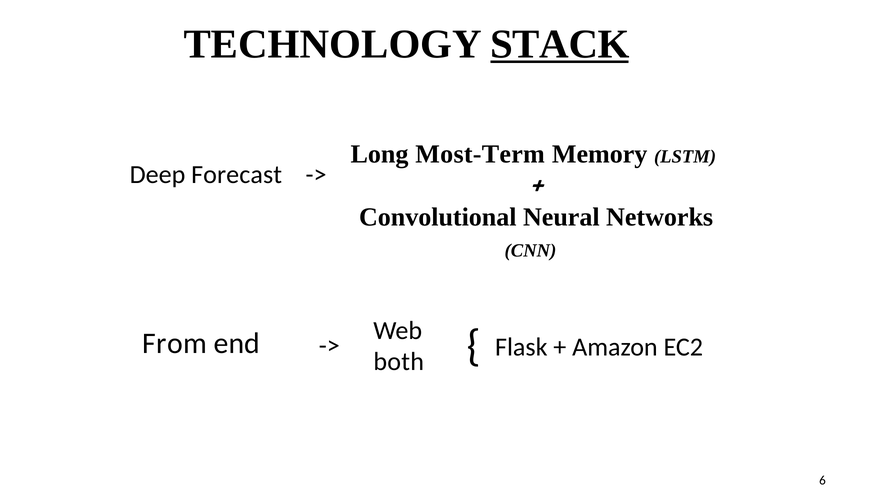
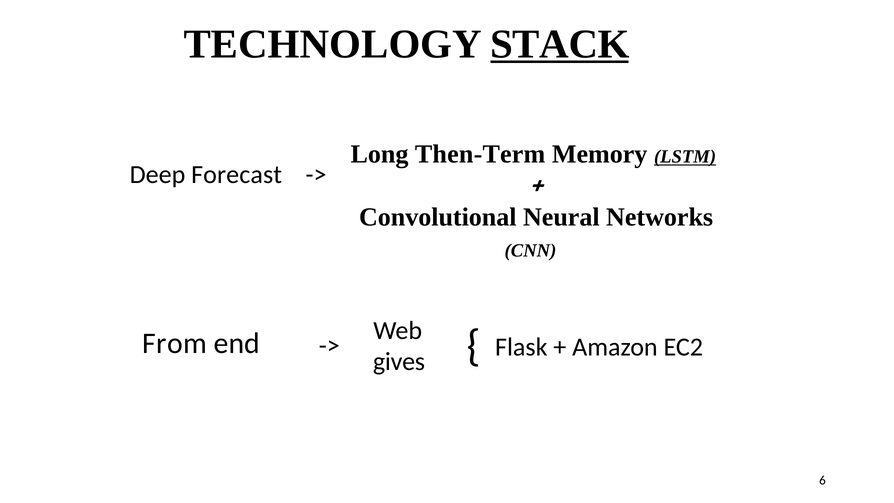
Most-Term: Most-Term -> Then-Term
LSTM underline: none -> present
both: both -> gives
